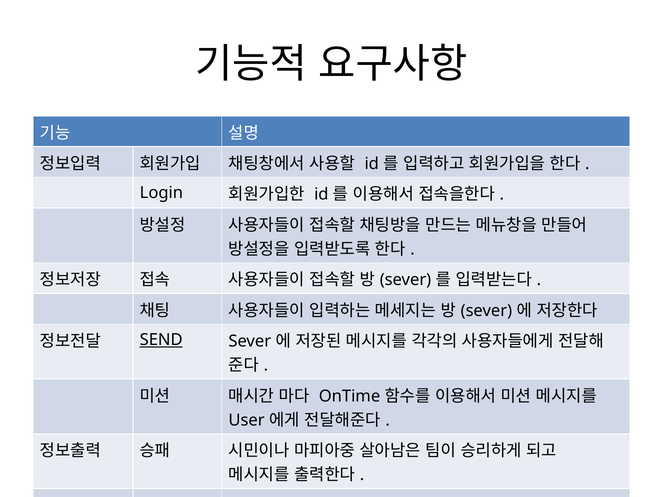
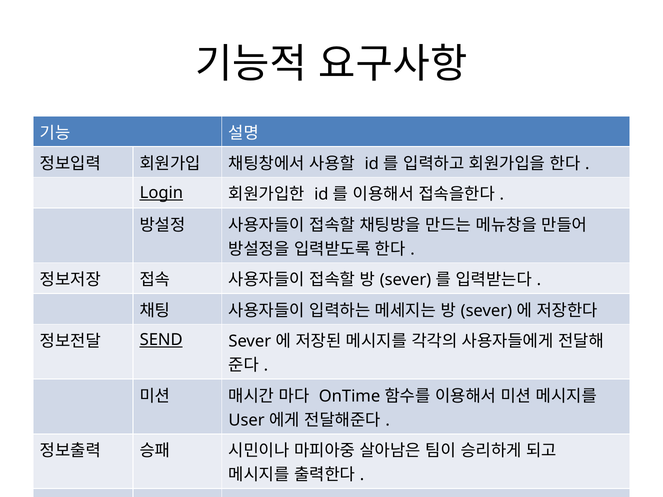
Login underline: none -> present
